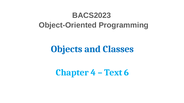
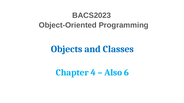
Text: Text -> Also
